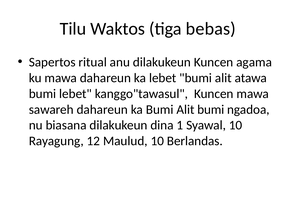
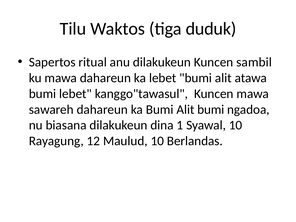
bebas: bebas -> duduk
agama: agama -> sambil
